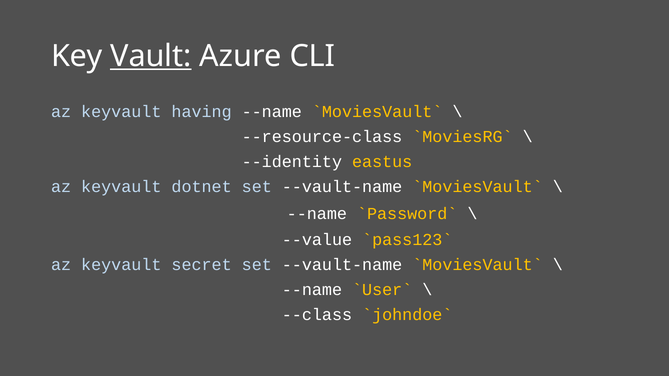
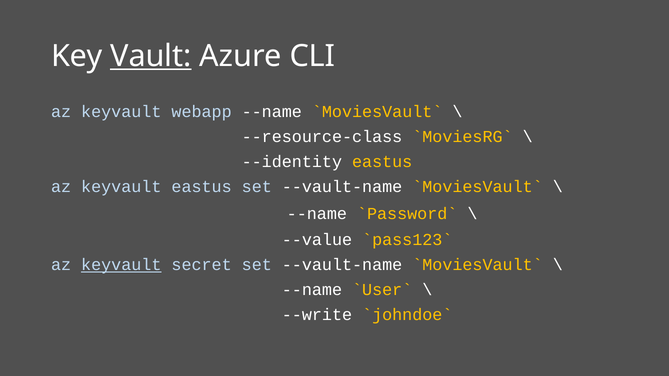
having: having -> webapp
keyvault dotnet: dotnet -> eastus
keyvault at (121, 265) underline: none -> present
--class: --class -> --write
